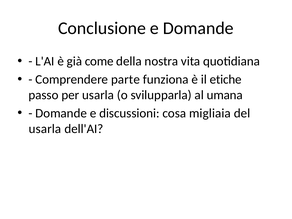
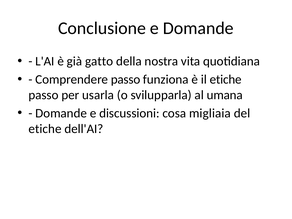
come: come -> gatto
Comprendere parte: parte -> passo
usarla at (45, 129): usarla -> etiche
